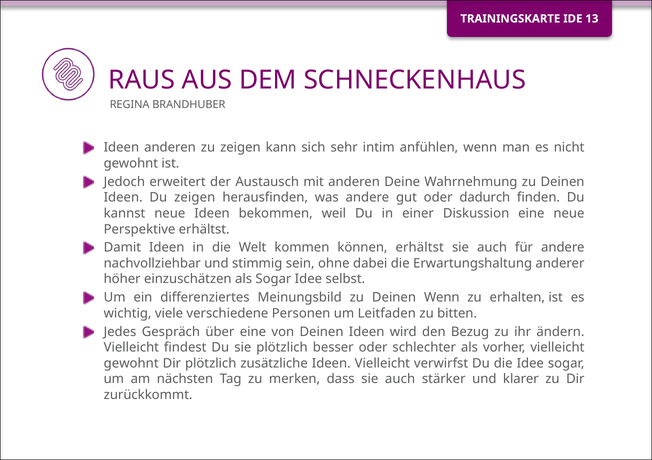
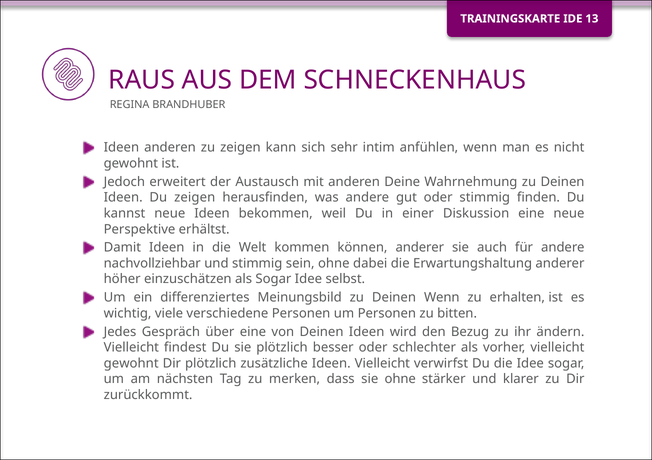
oder dadurch: dadurch -> stimmig
können erhältst: erhältst -> anderer
um Leitfaden: Leitfaden -> Personen
dass sie auch: auch -> ohne
